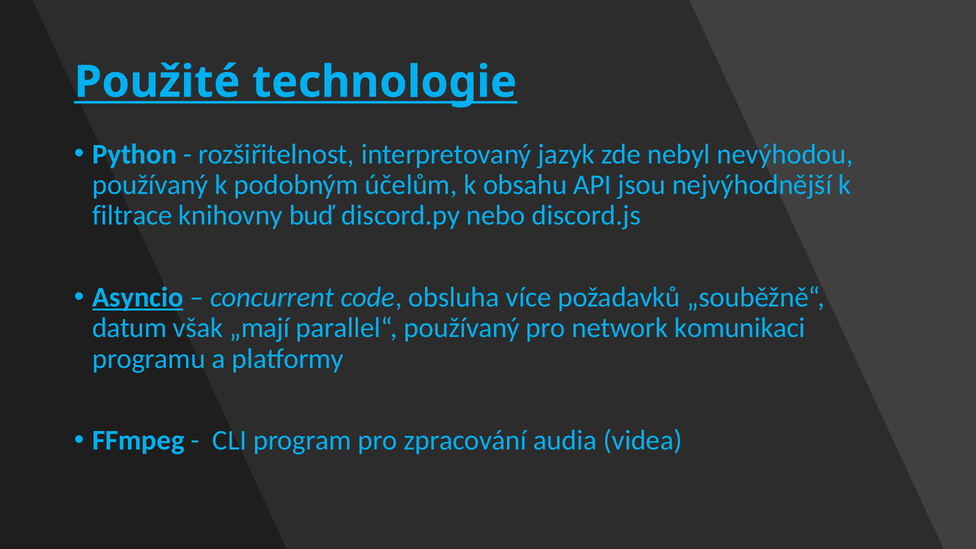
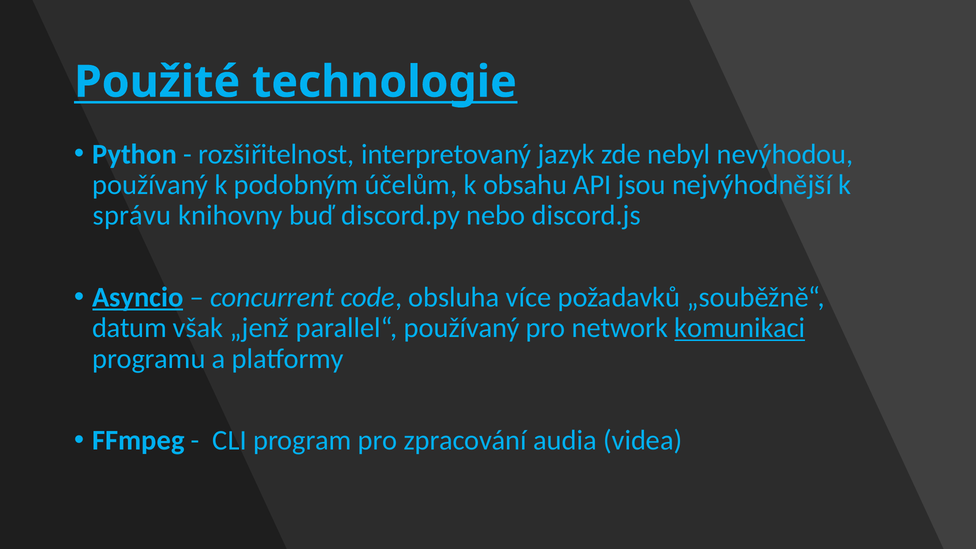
filtrace: filtrace -> správu
„mají: „mají -> „jenž
komunikaci underline: none -> present
